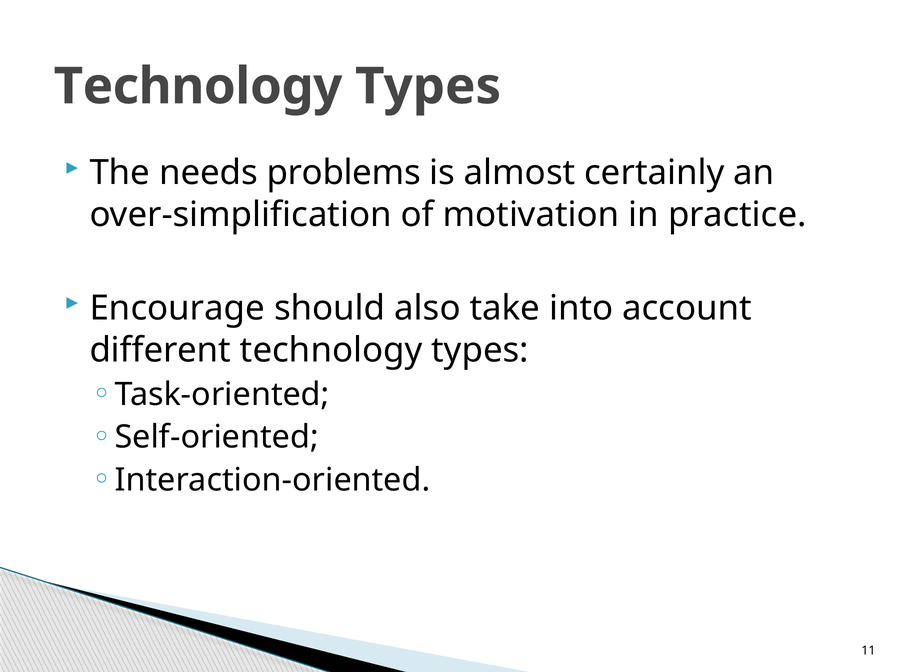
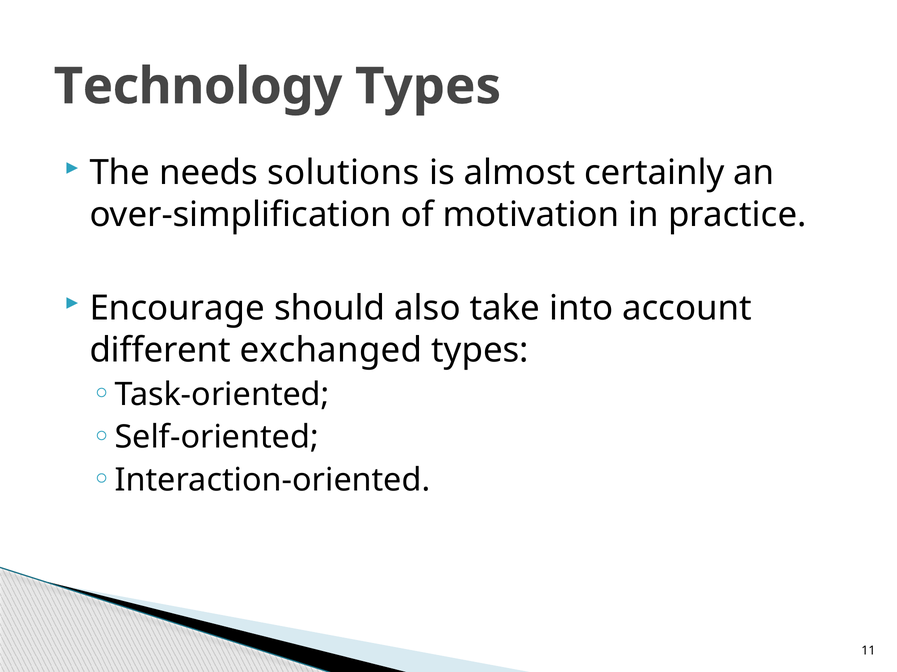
problems: problems -> solutions
different technology: technology -> exchanged
